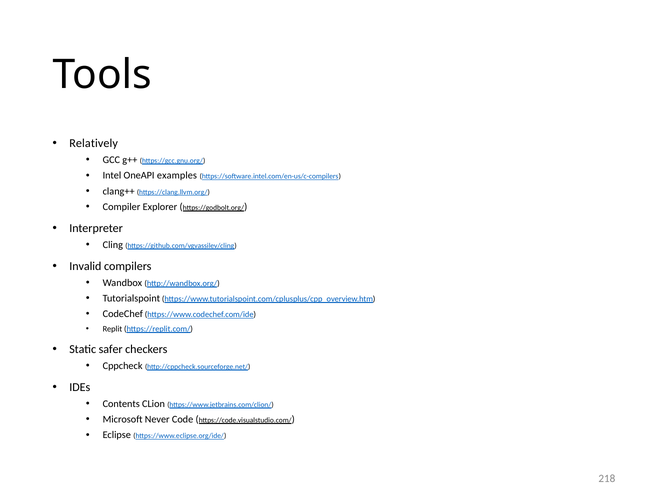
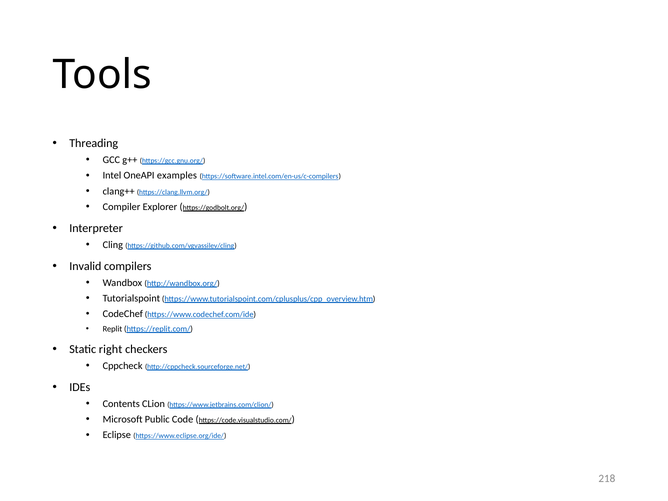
Relatively: Relatively -> Threading
safer: safer -> right
Never: Never -> Public
